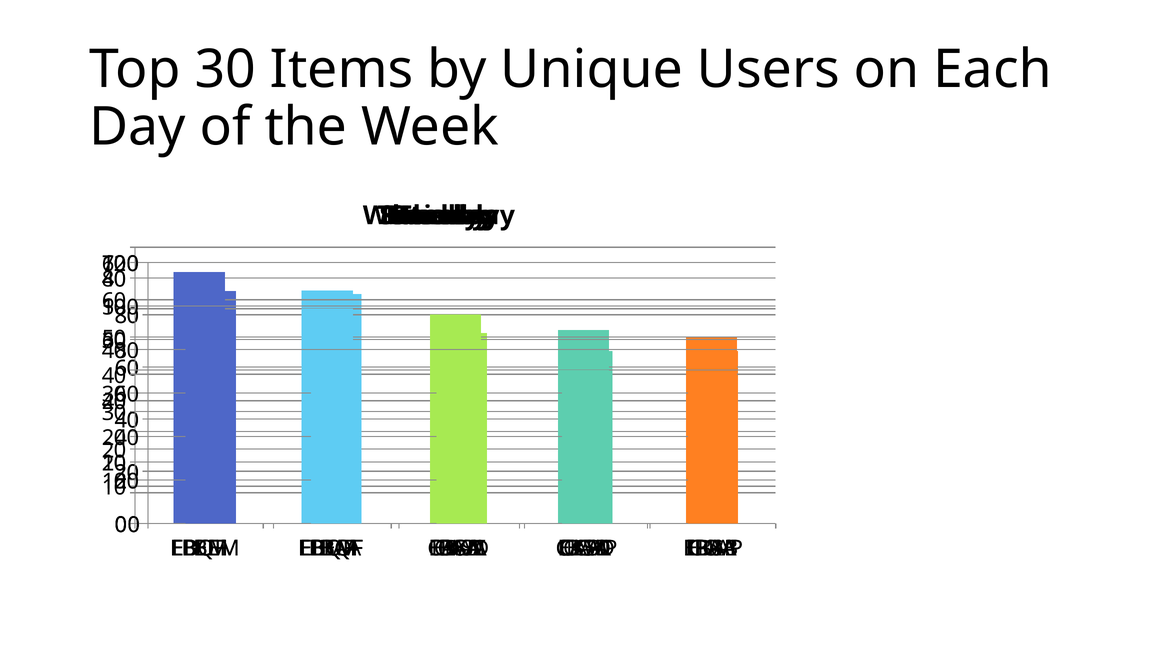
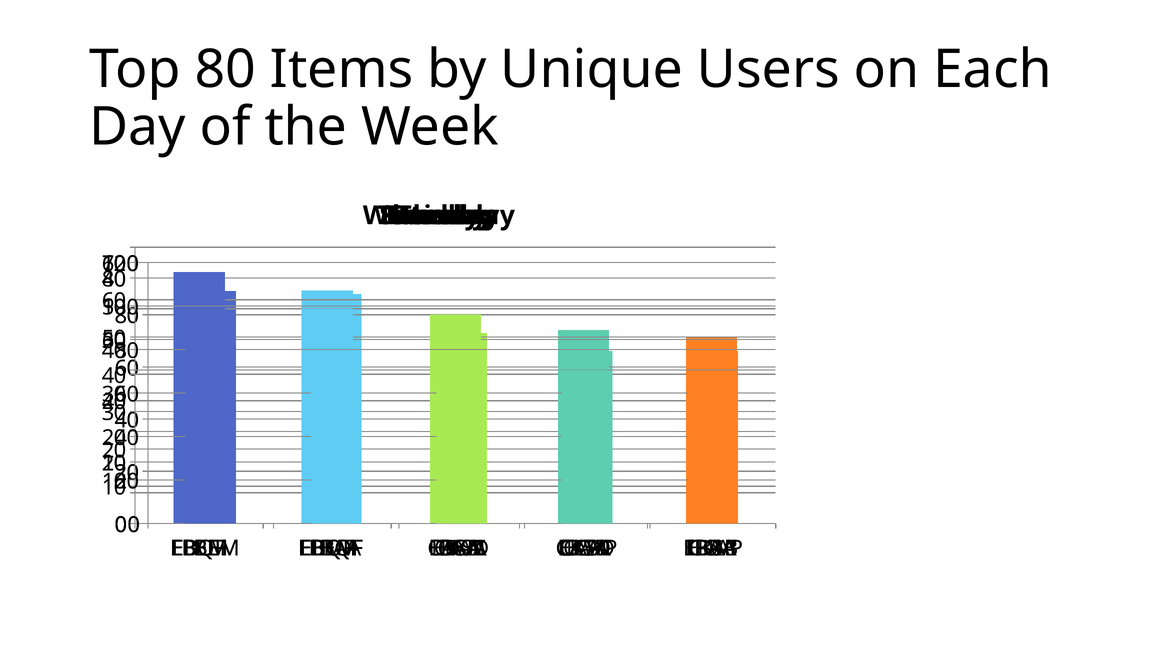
Top 30: 30 -> 80
